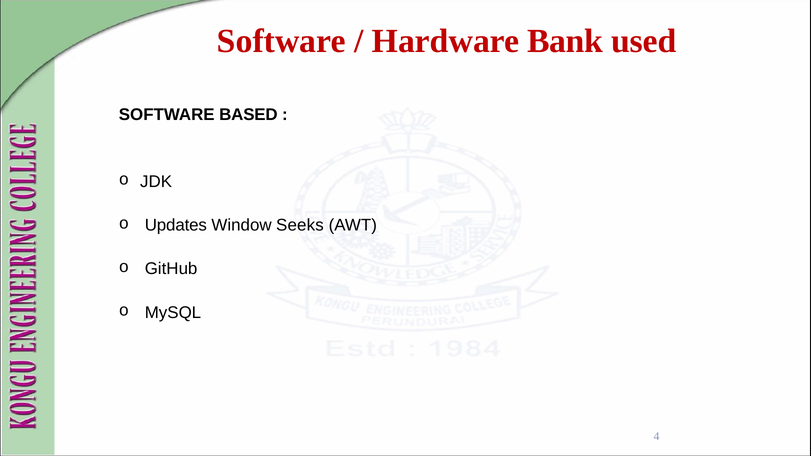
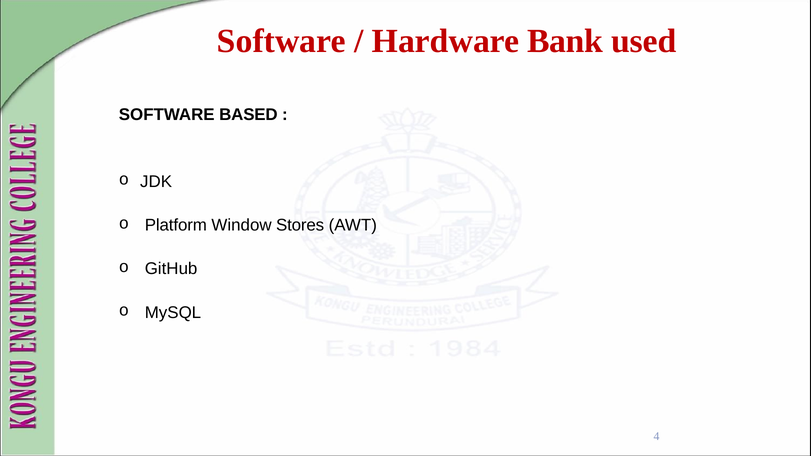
Updates: Updates -> Platform
Seeks: Seeks -> Stores
